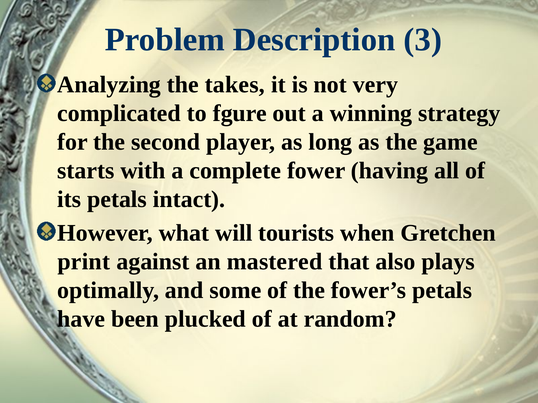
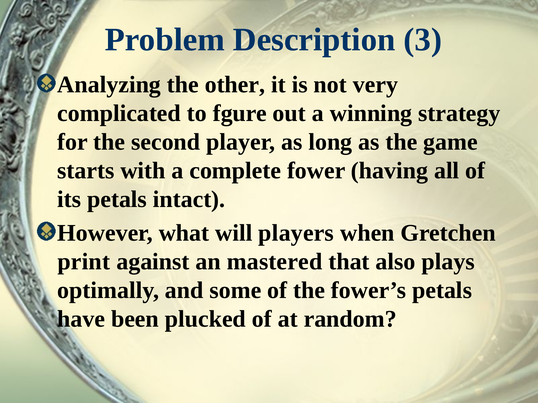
takes: takes -> other
tourists: tourists -> players
